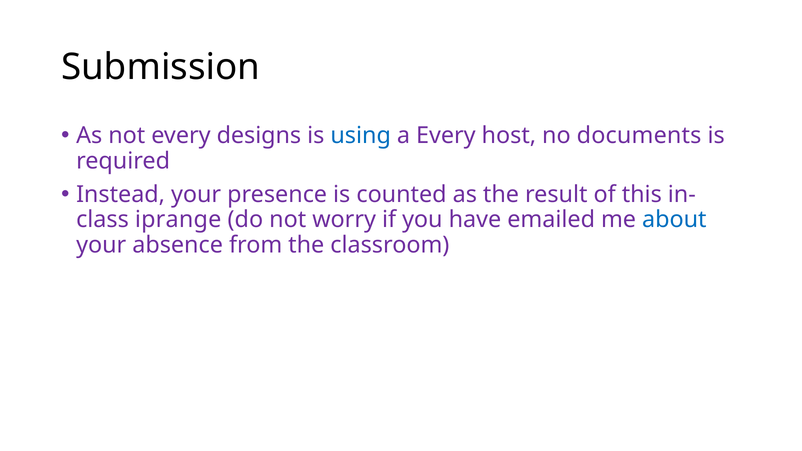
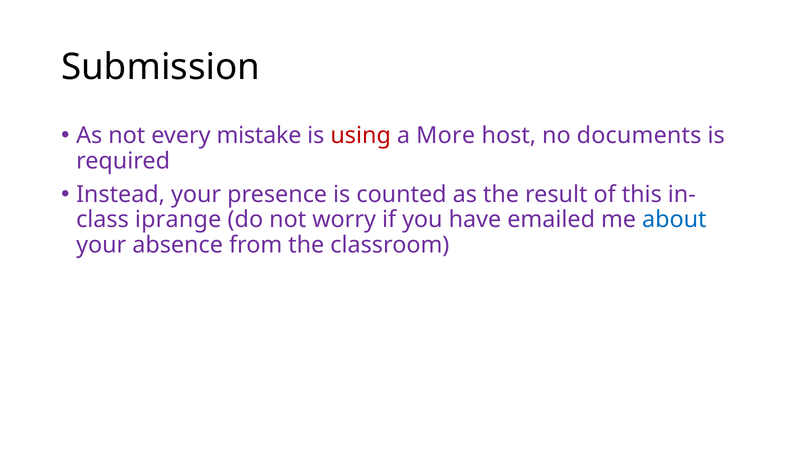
designs: designs -> mistake
using colour: blue -> red
a Every: Every -> More
